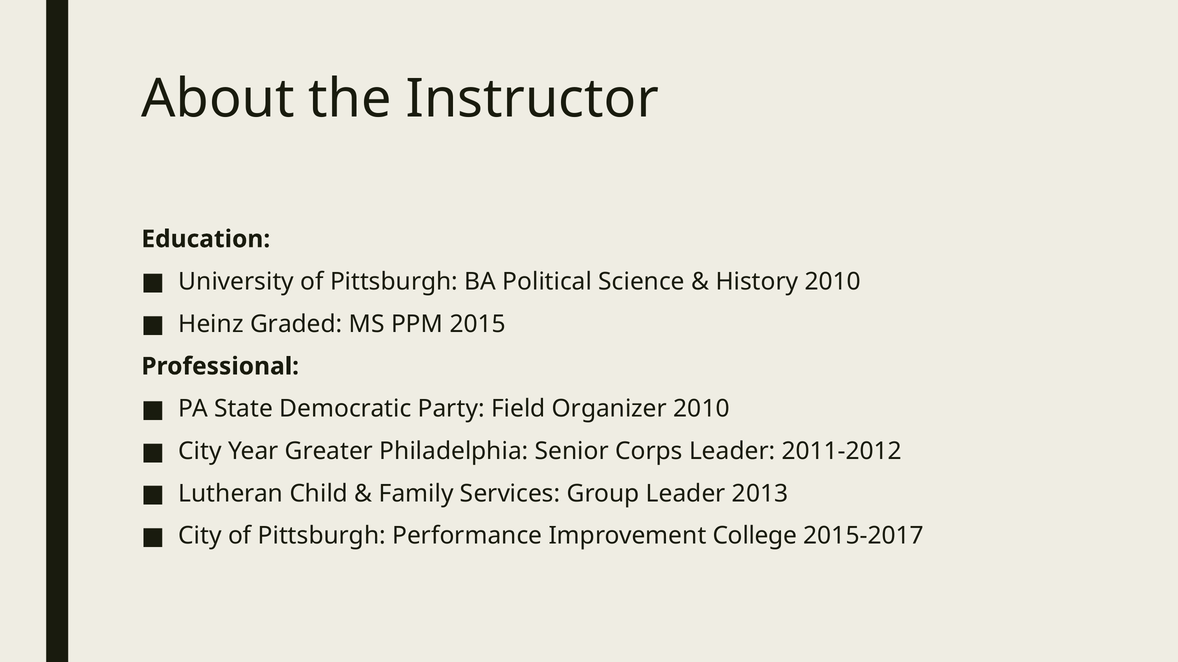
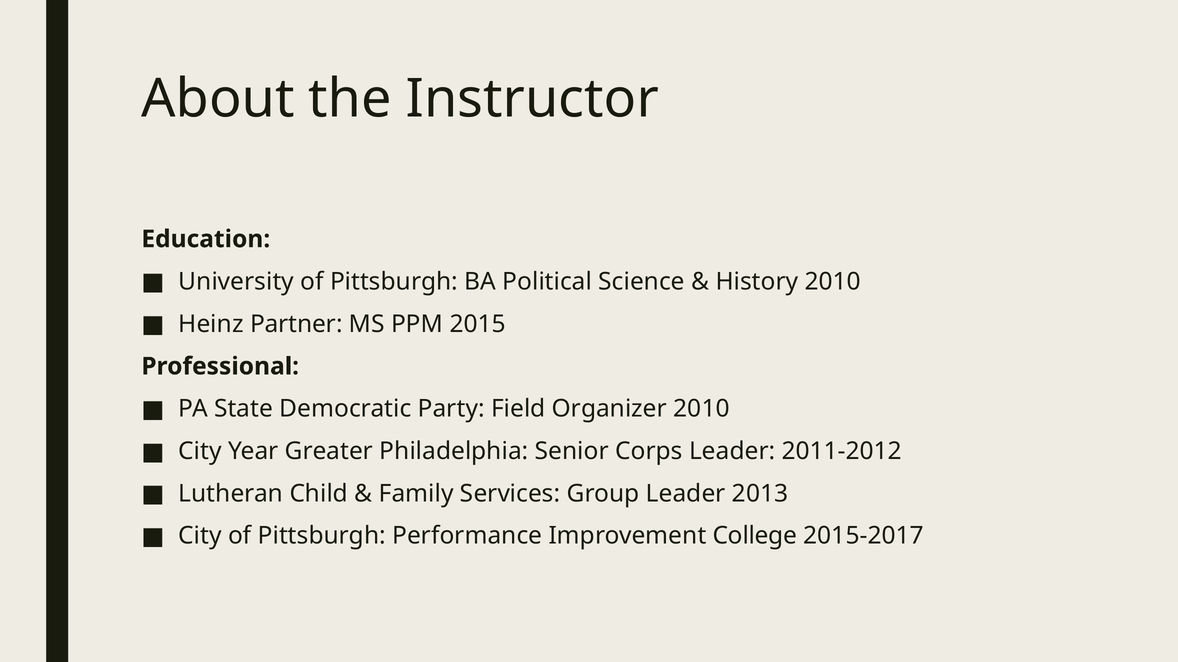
Graded: Graded -> Partner
